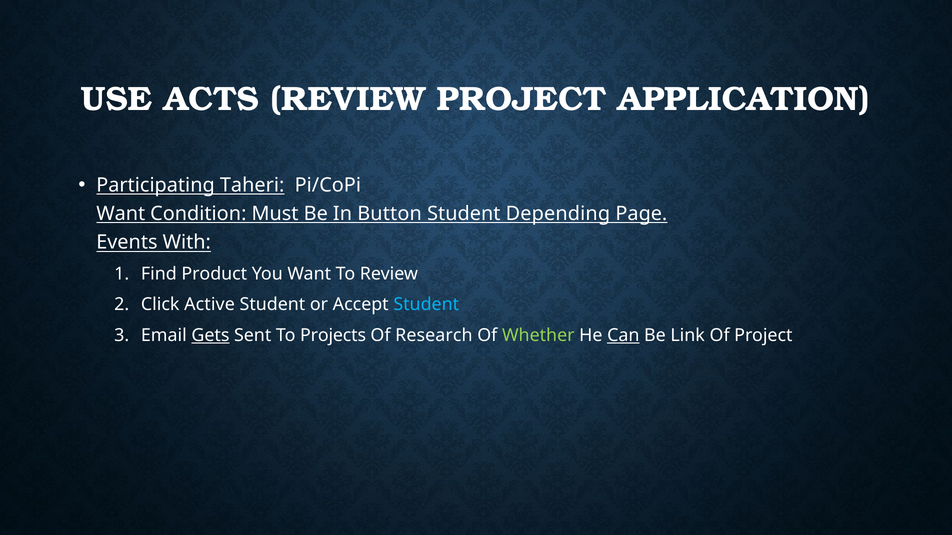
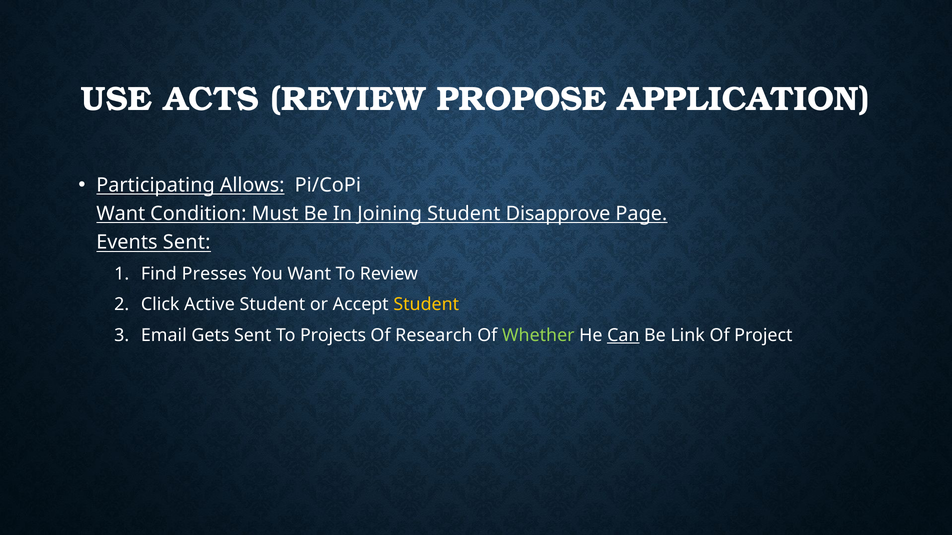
REVIEW PROJECT: PROJECT -> PROPOSE
Taheri: Taheri -> Allows
Button: Button -> Joining
Depending: Depending -> Disapprove
Events With: With -> Sent
Product: Product -> Presses
Student at (426, 305) colour: light blue -> yellow
Gets underline: present -> none
